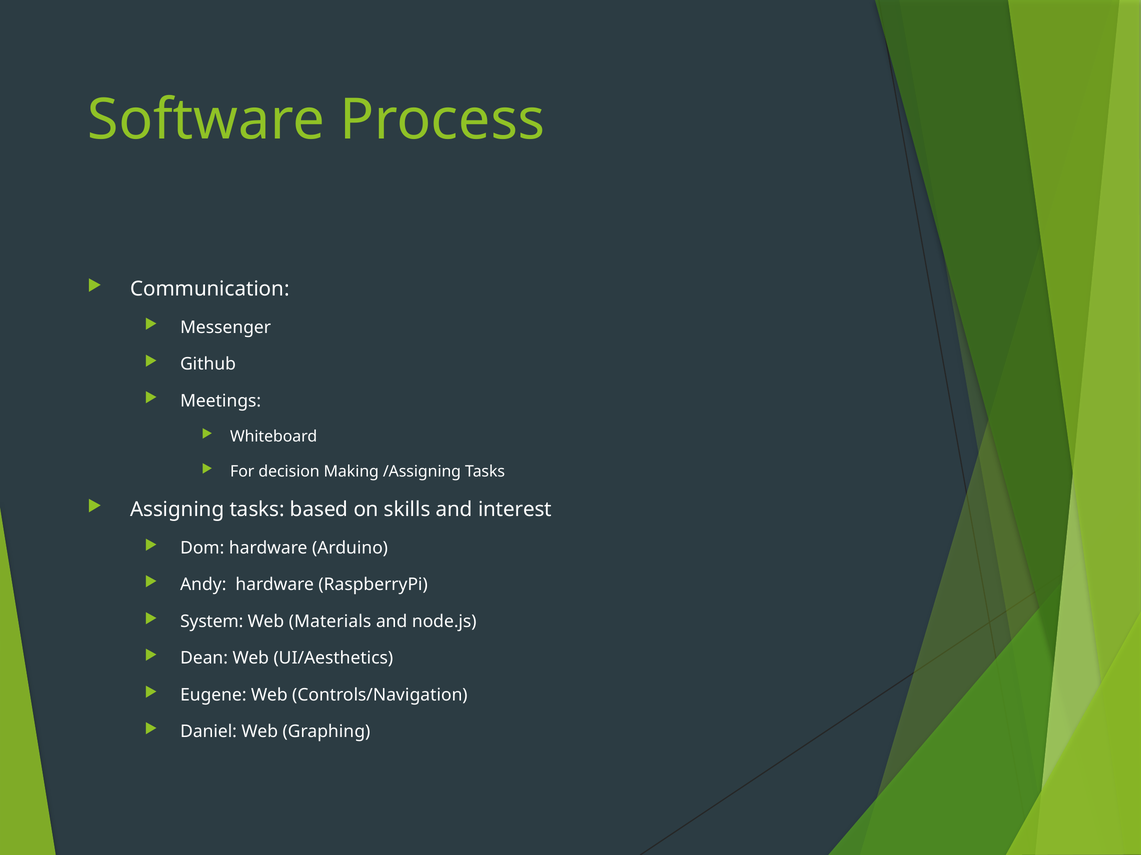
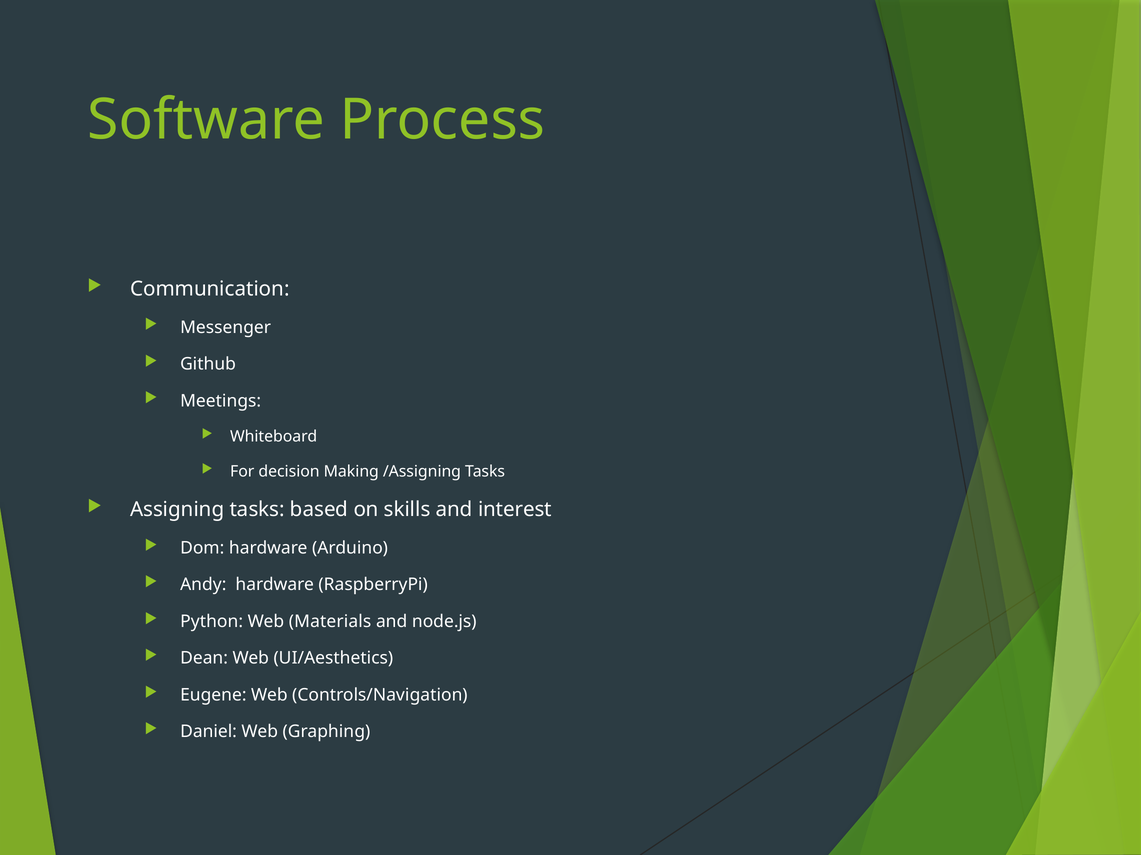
System: System -> Python
